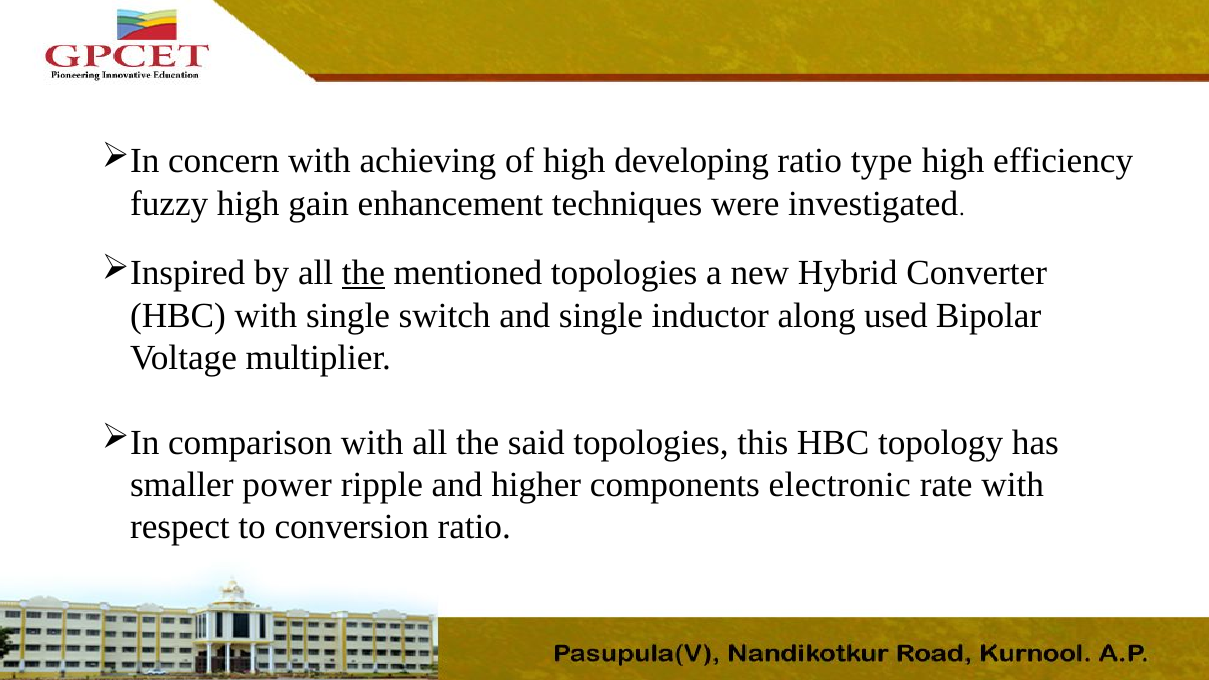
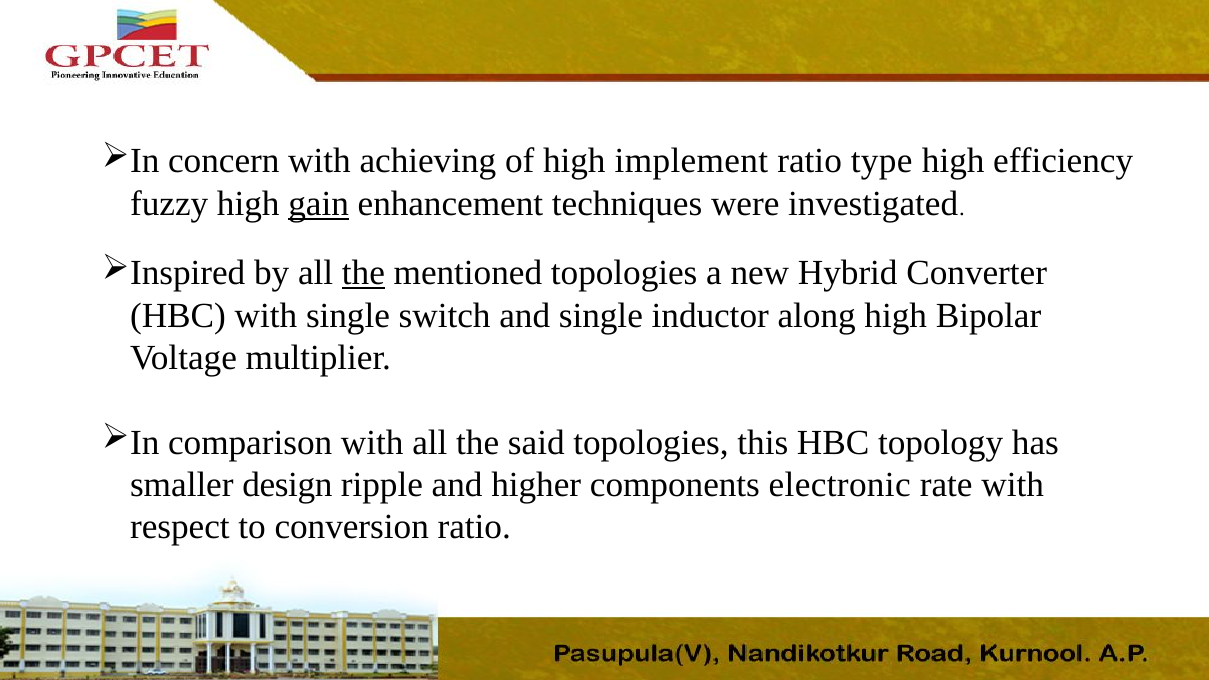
developing: developing -> implement
gain underline: none -> present
along used: used -> high
power: power -> design
